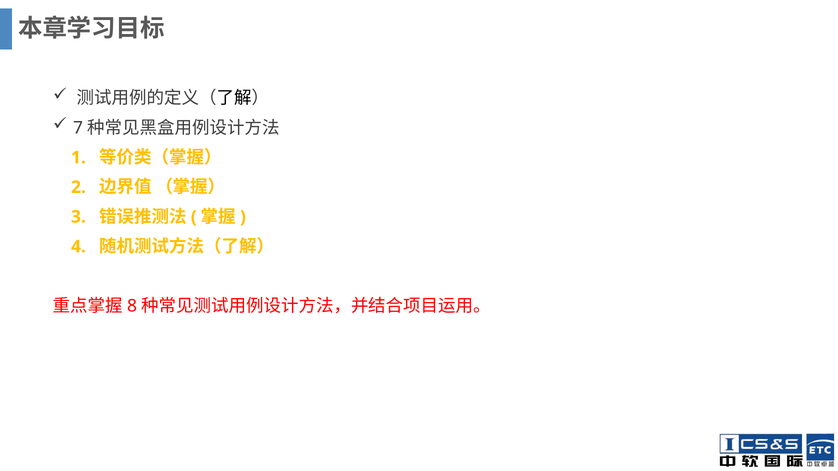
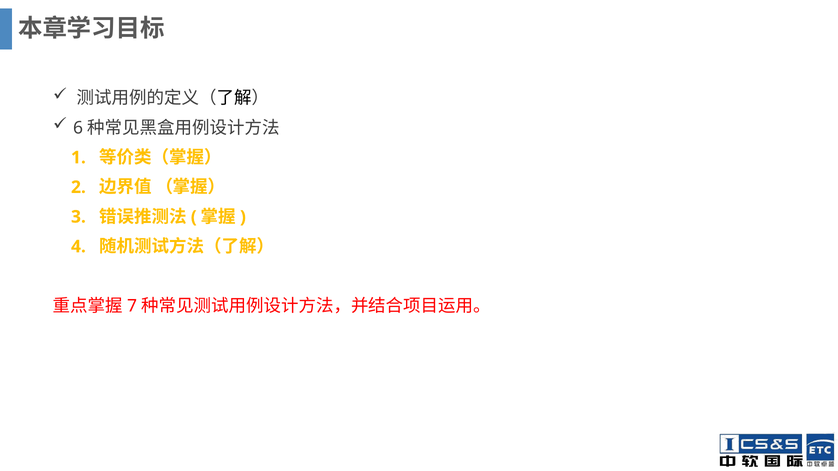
7: 7 -> 6
8: 8 -> 7
